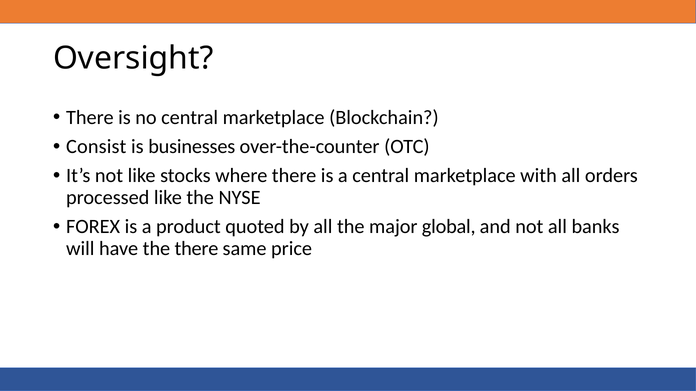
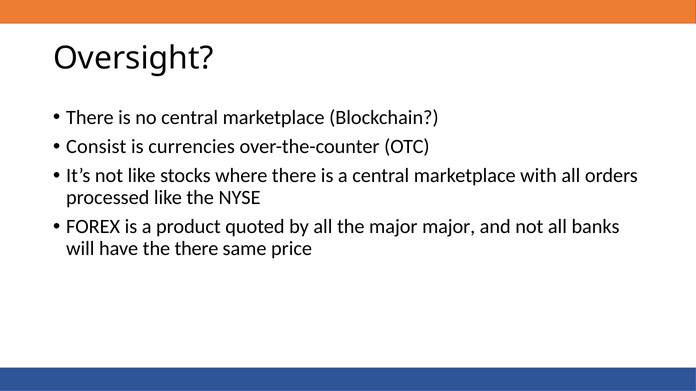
businesses: businesses -> currencies
major global: global -> major
